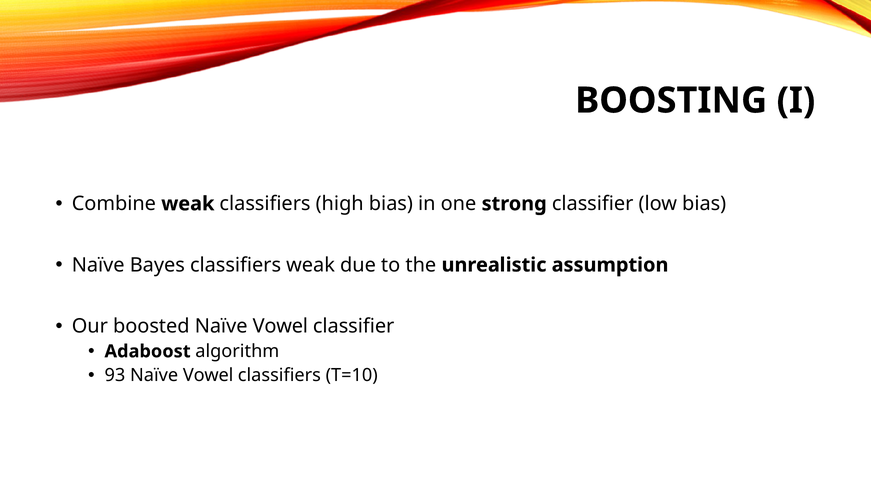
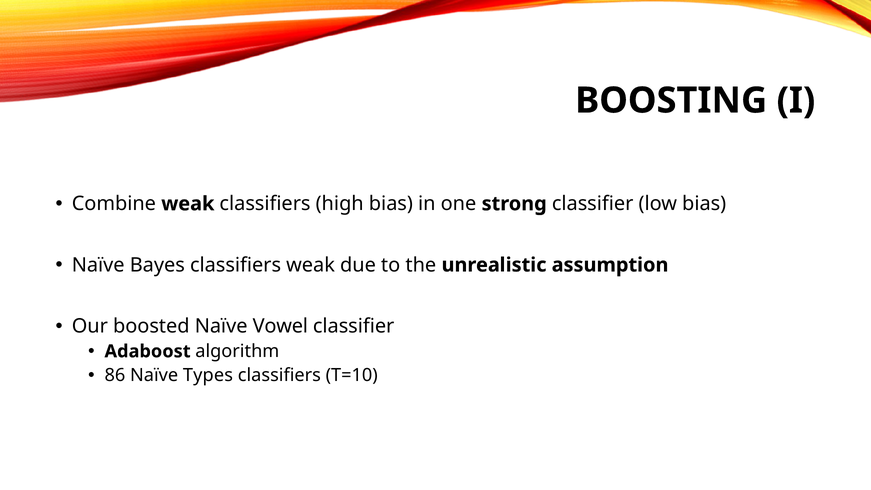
93: 93 -> 86
Vowel at (208, 375): Vowel -> Types
